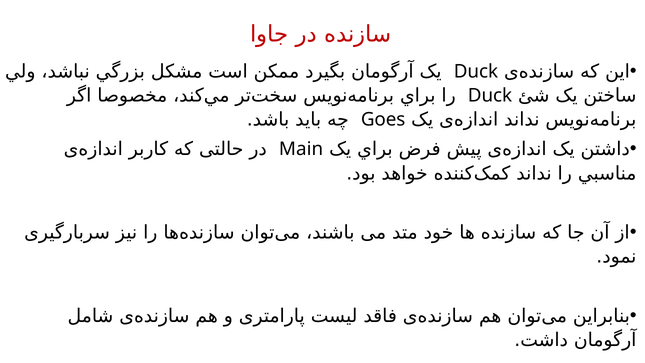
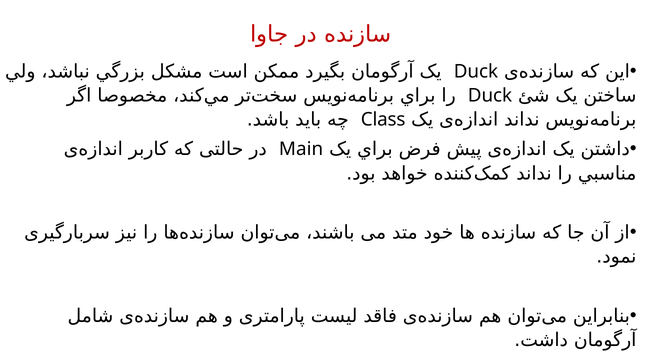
Goes: Goes -> Class
